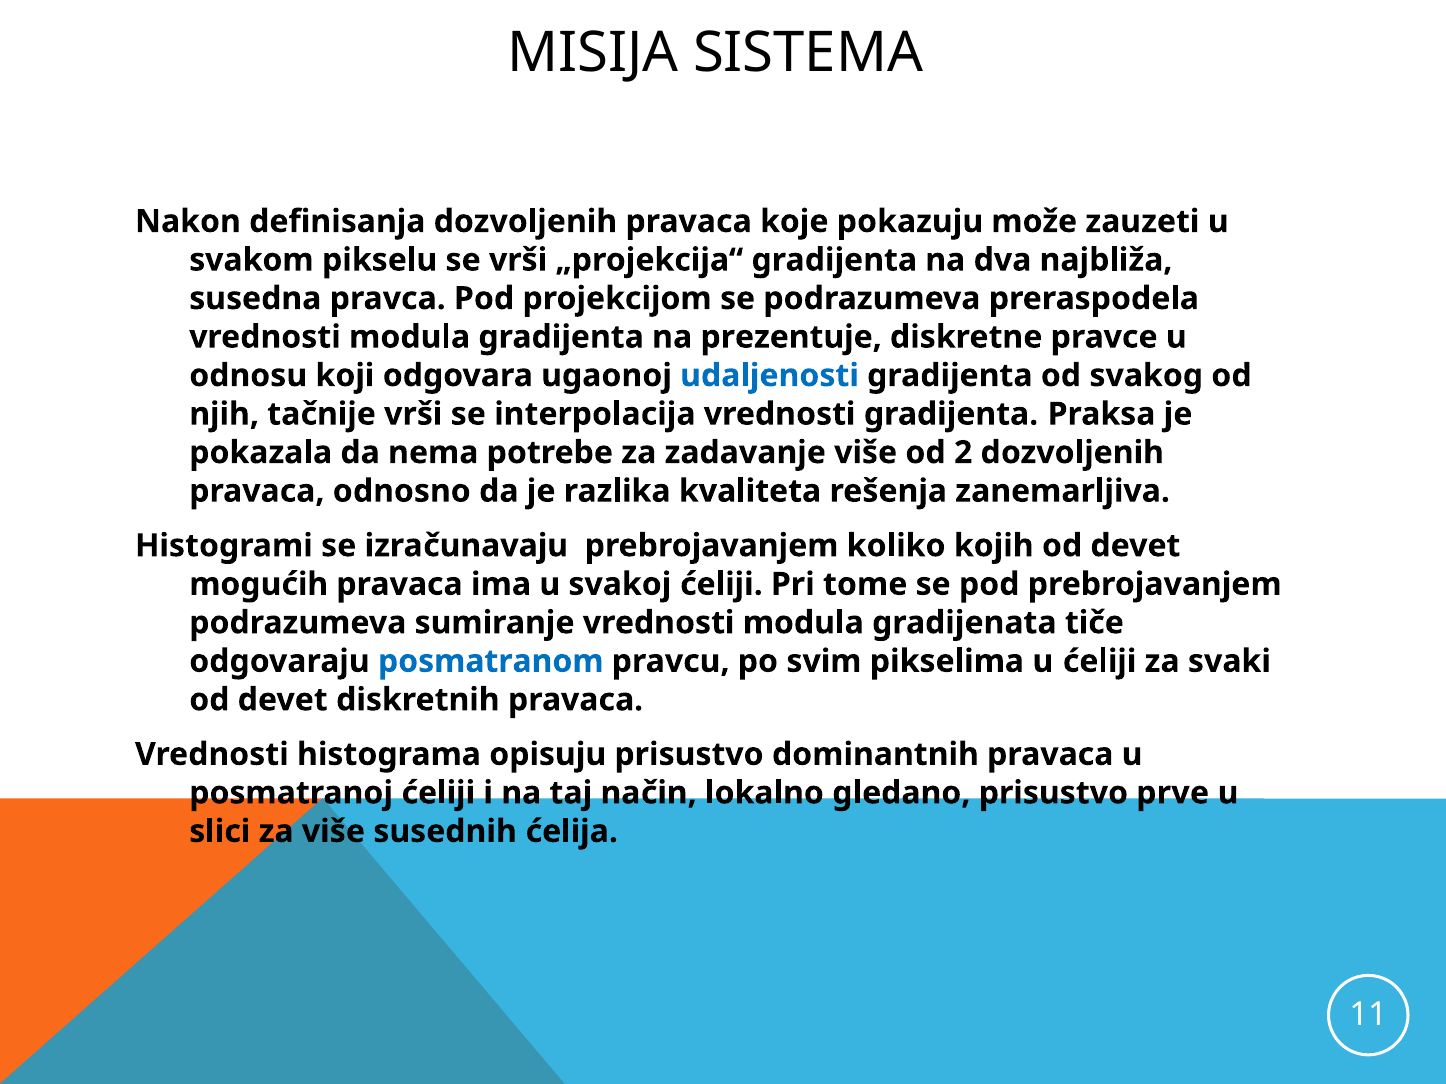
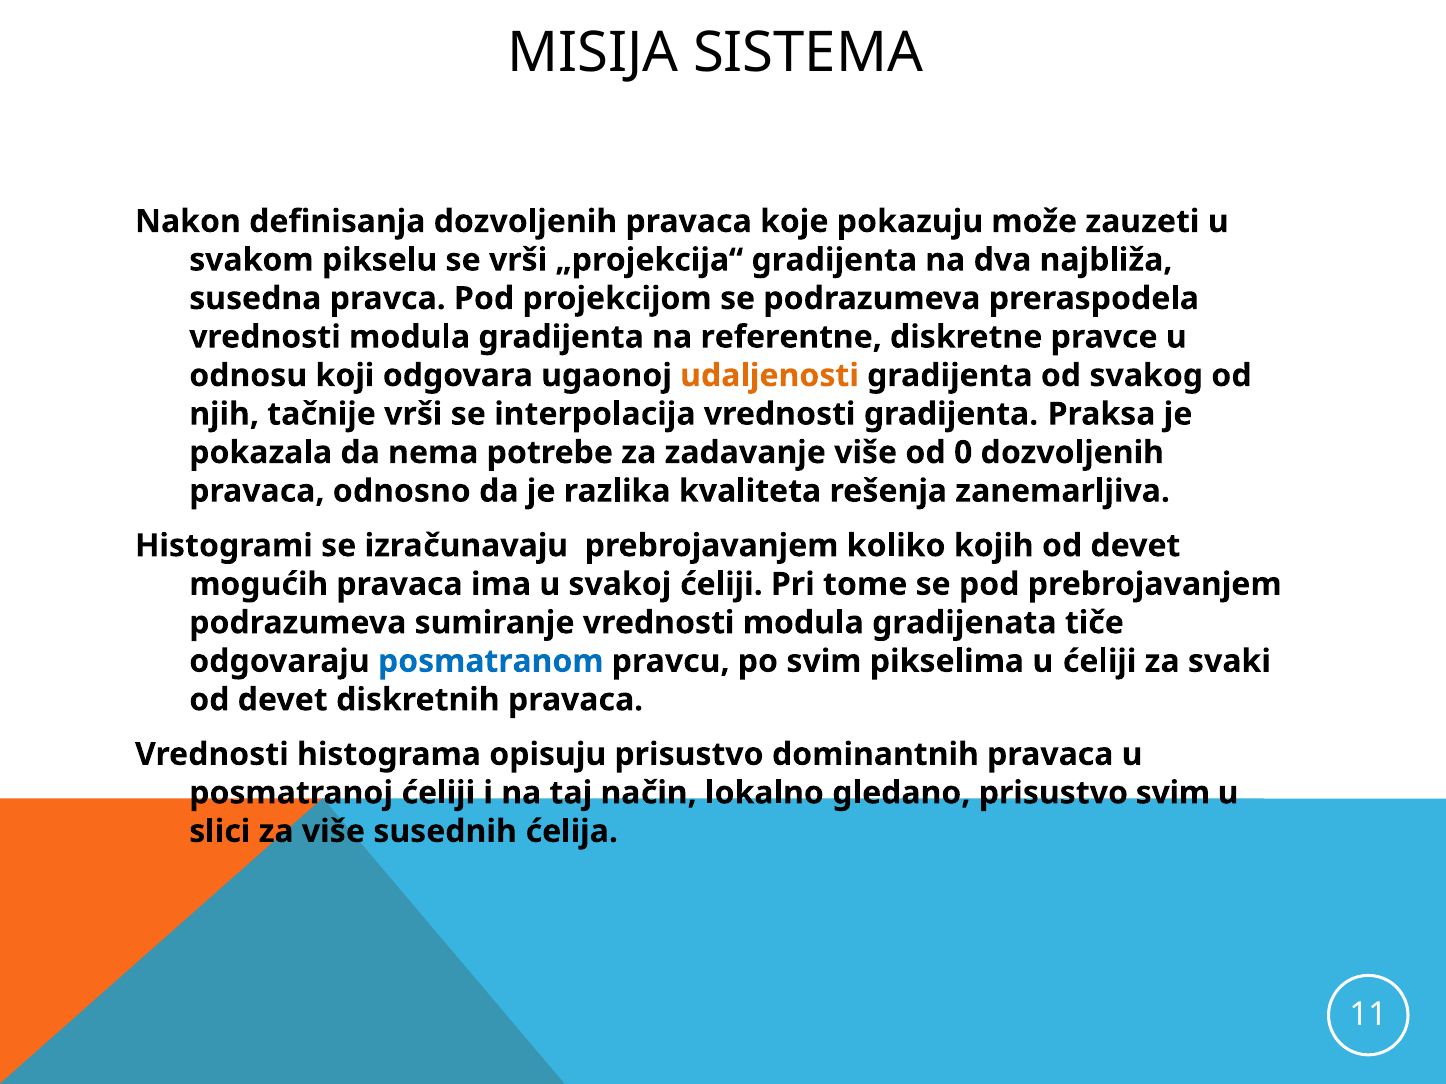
prezentuje: prezentuje -> referentne
udaljenosti colour: blue -> orange
2: 2 -> 0
prisustvo prve: prve -> svim
